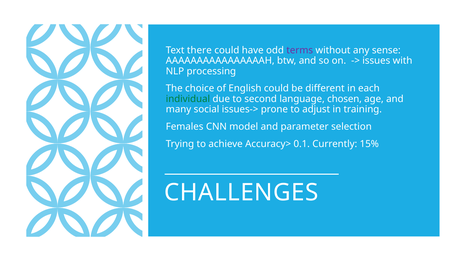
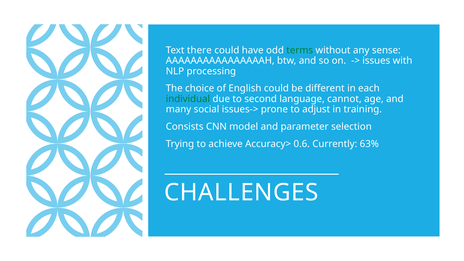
terms colour: purple -> green
chosen: chosen -> cannot
Females: Females -> Consists
0.1: 0.1 -> 0.6
15%: 15% -> 63%
